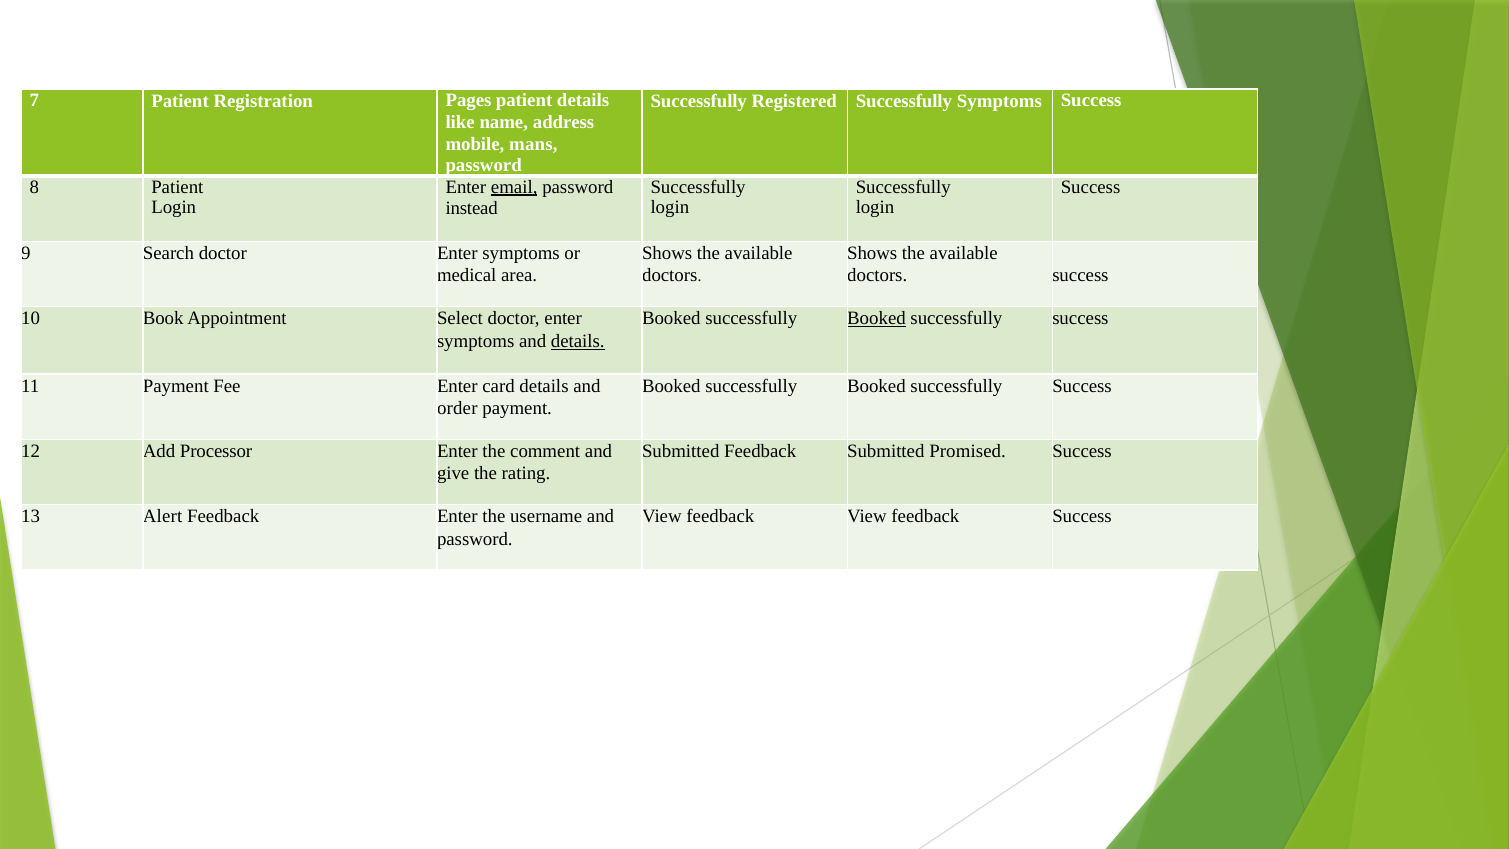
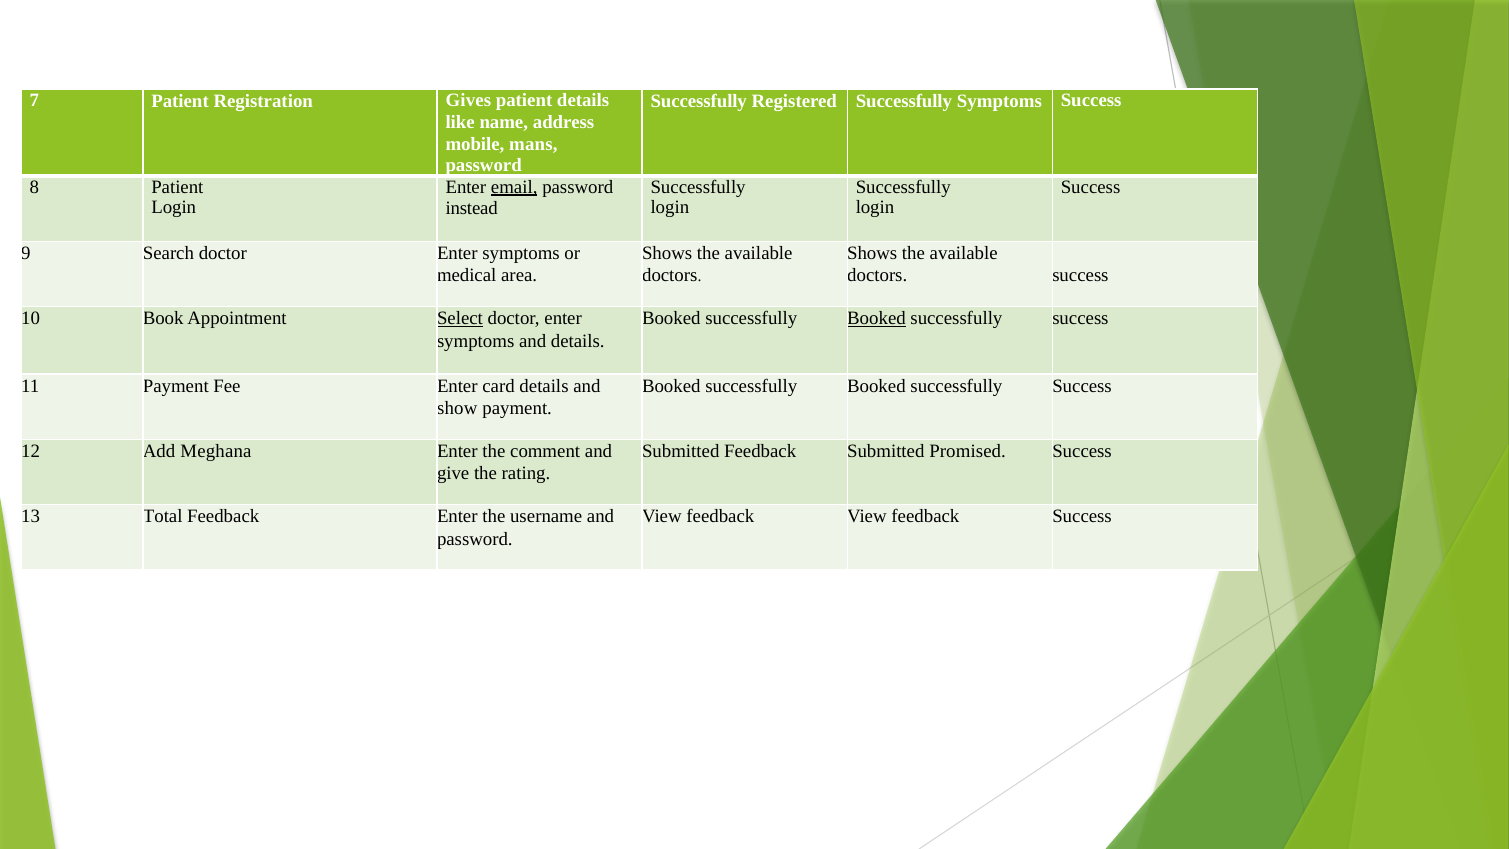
Pages: Pages -> Gives
Select underline: none -> present
details at (578, 341) underline: present -> none
order: order -> show
Processor: Processor -> Meghana
Alert: Alert -> Total
